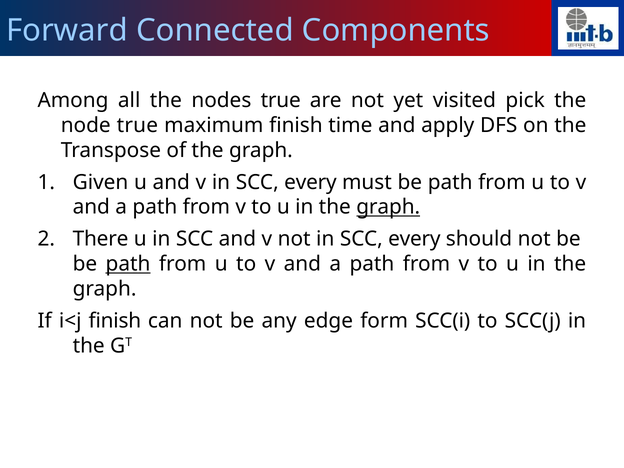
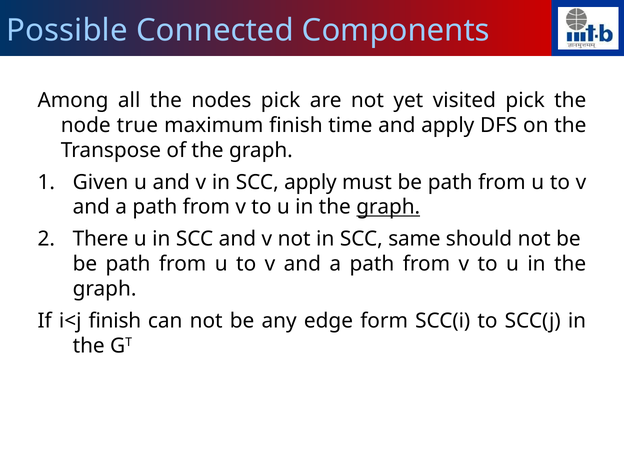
Forward: Forward -> Possible
nodes true: true -> pick
v in SCC every: every -> apply
not in SCC every: every -> same
path at (128, 264) underline: present -> none
